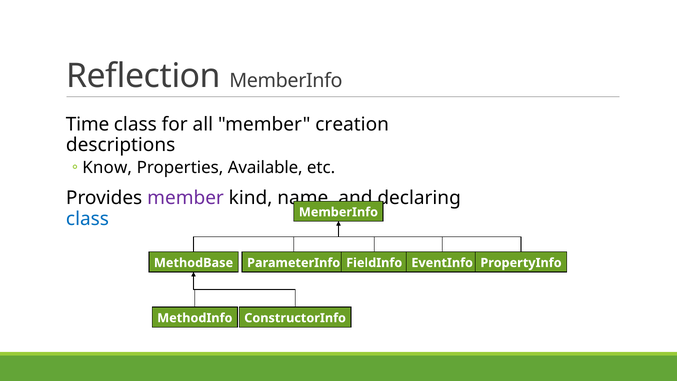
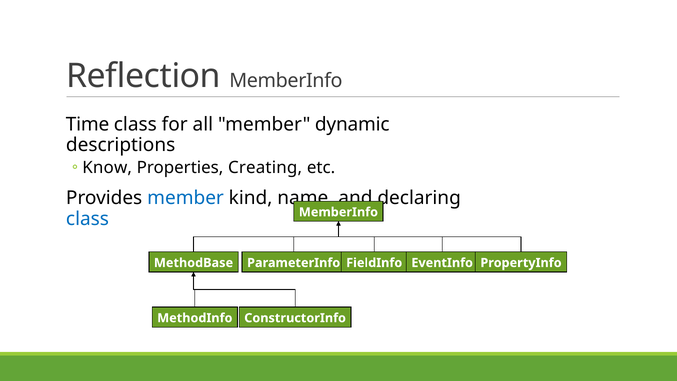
creation: creation -> dynamic
Available: Available -> Creating
member at (186, 198) colour: purple -> blue
